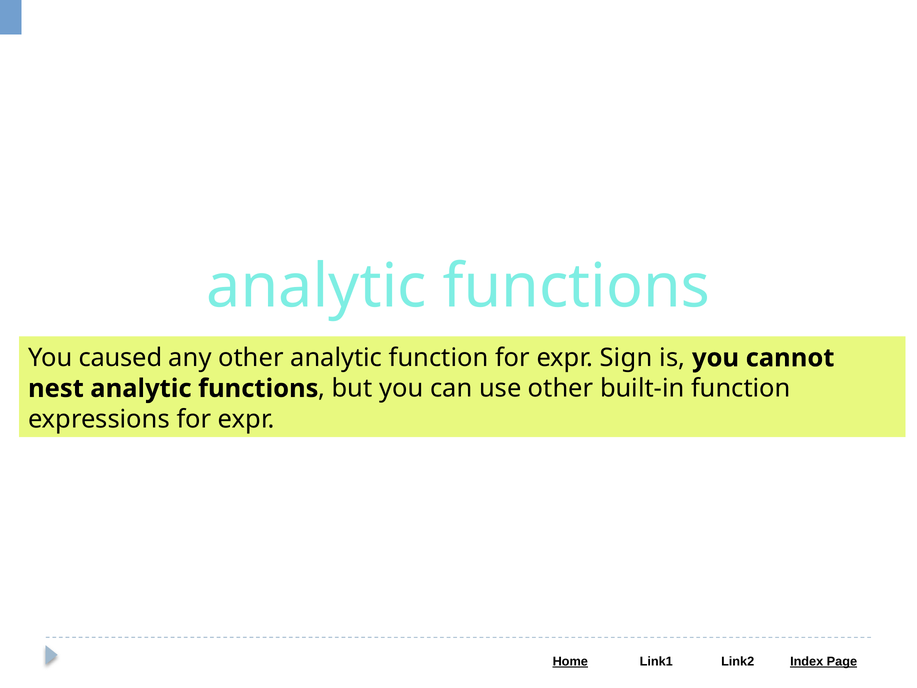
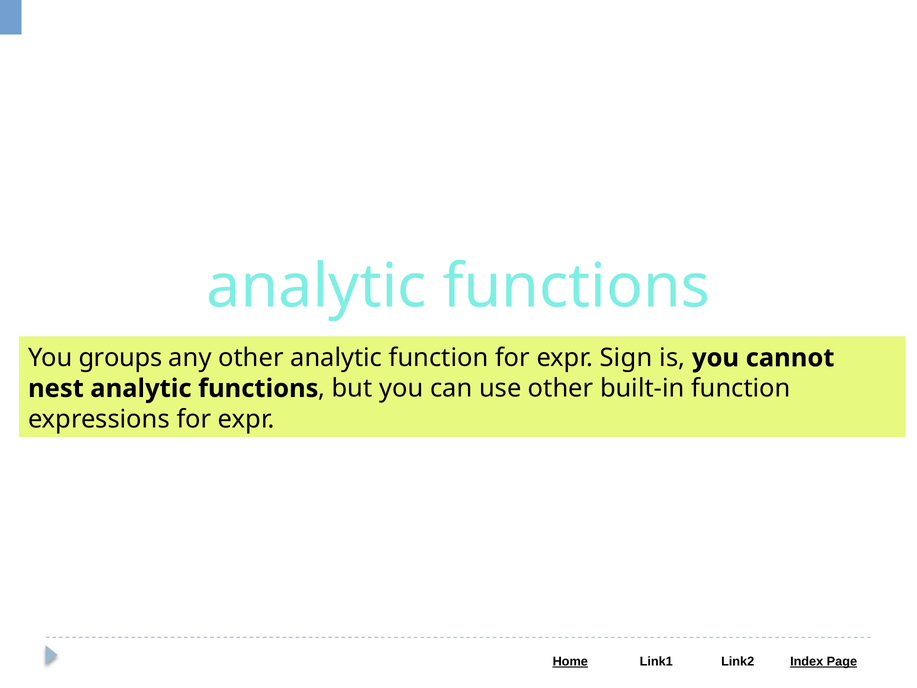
caused: caused -> groups
